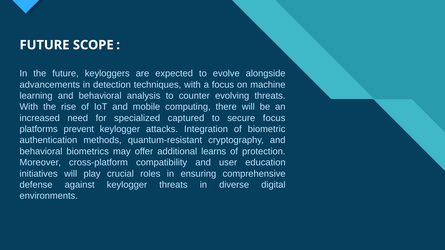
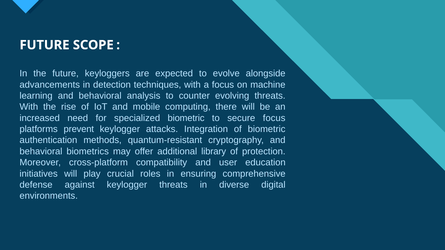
specialized captured: captured -> biometric
learns: learns -> library
